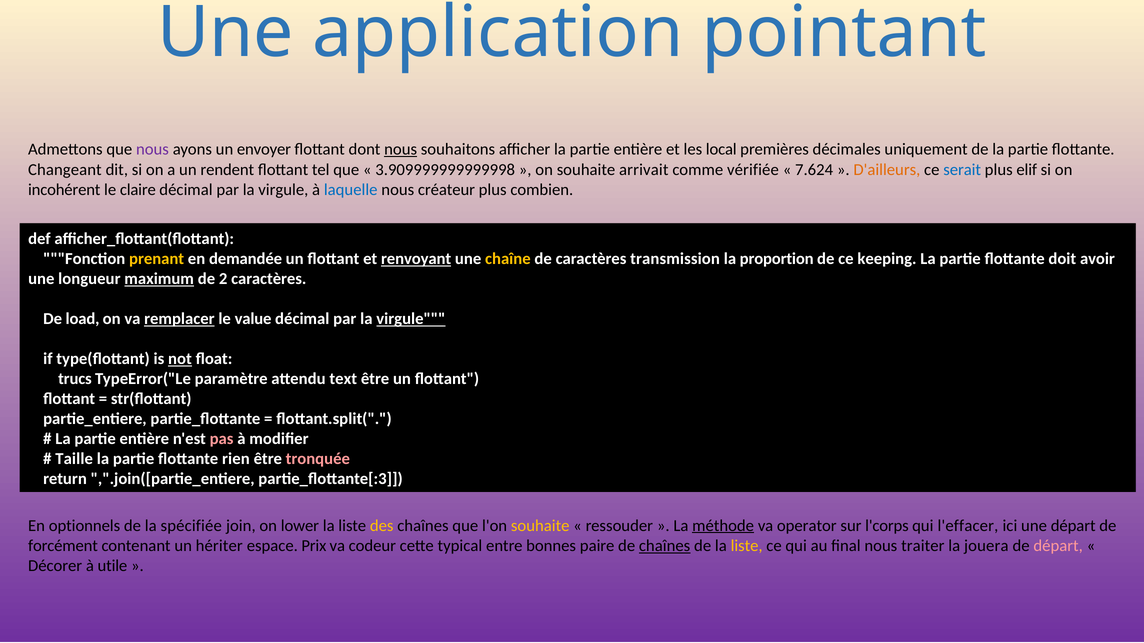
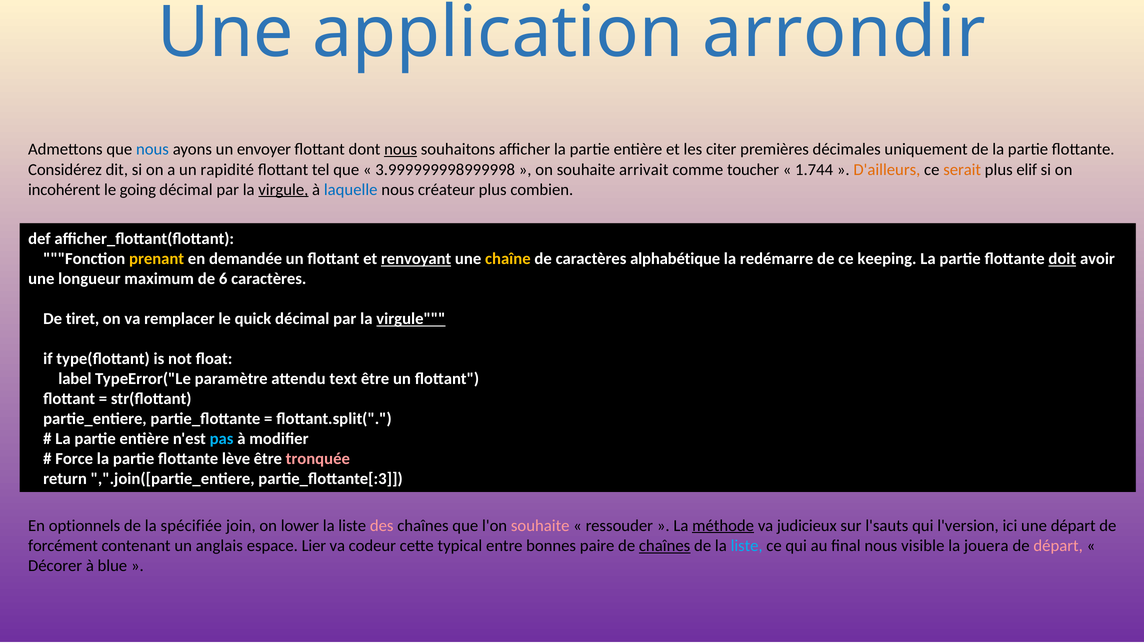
pointant: pointant -> arrondir
nous at (152, 150) colour: purple -> blue
local: local -> citer
Changeant: Changeant -> Considérez
rendent: rendent -> rapidité
3.909999999999998: 3.909999999999998 -> 3.999999998999998
vérifiée: vérifiée -> toucher
7.624: 7.624 -> 1.744
serait colour: blue -> orange
claire: claire -> going
virgule at (283, 190) underline: none -> present
transmission: transmission -> alphabétique
proportion: proportion -> redémarre
doit underline: none -> present
maximum underline: present -> none
2: 2 -> 6
load: load -> tiret
remplacer underline: present -> none
value: value -> quick
not underline: present -> none
trucs: trucs -> label
pas colour: pink -> light blue
Taille: Taille -> Force
rien: rien -> lève
des colour: yellow -> pink
souhaite at (540, 526) colour: yellow -> pink
operator: operator -> judicieux
l'corps: l'corps -> l'sauts
l'effacer: l'effacer -> l'version
hériter: hériter -> anglais
Prix: Prix -> Lier
liste at (747, 546) colour: yellow -> light blue
traiter: traiter -> visible
utile: utile -> blue
